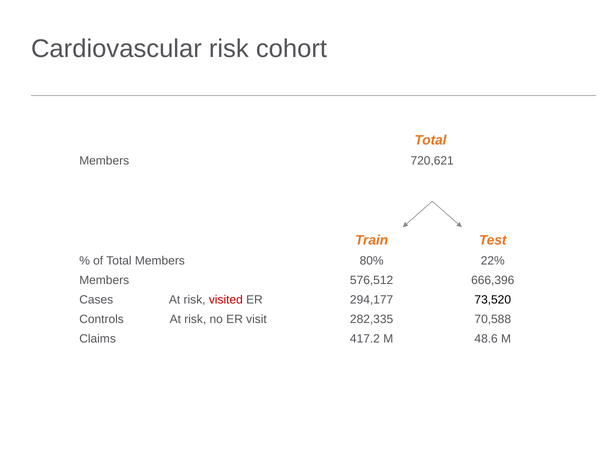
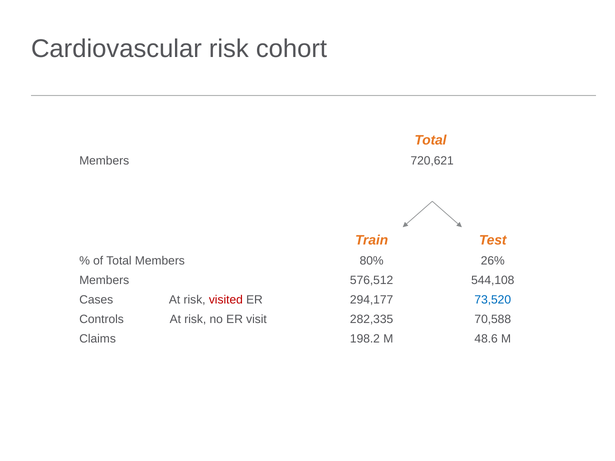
22%: 22% -> 26%
666,396: 666,396 -> 544,108
73,520 colour: black -> blue
417.2: 417.2 -> 198.2
